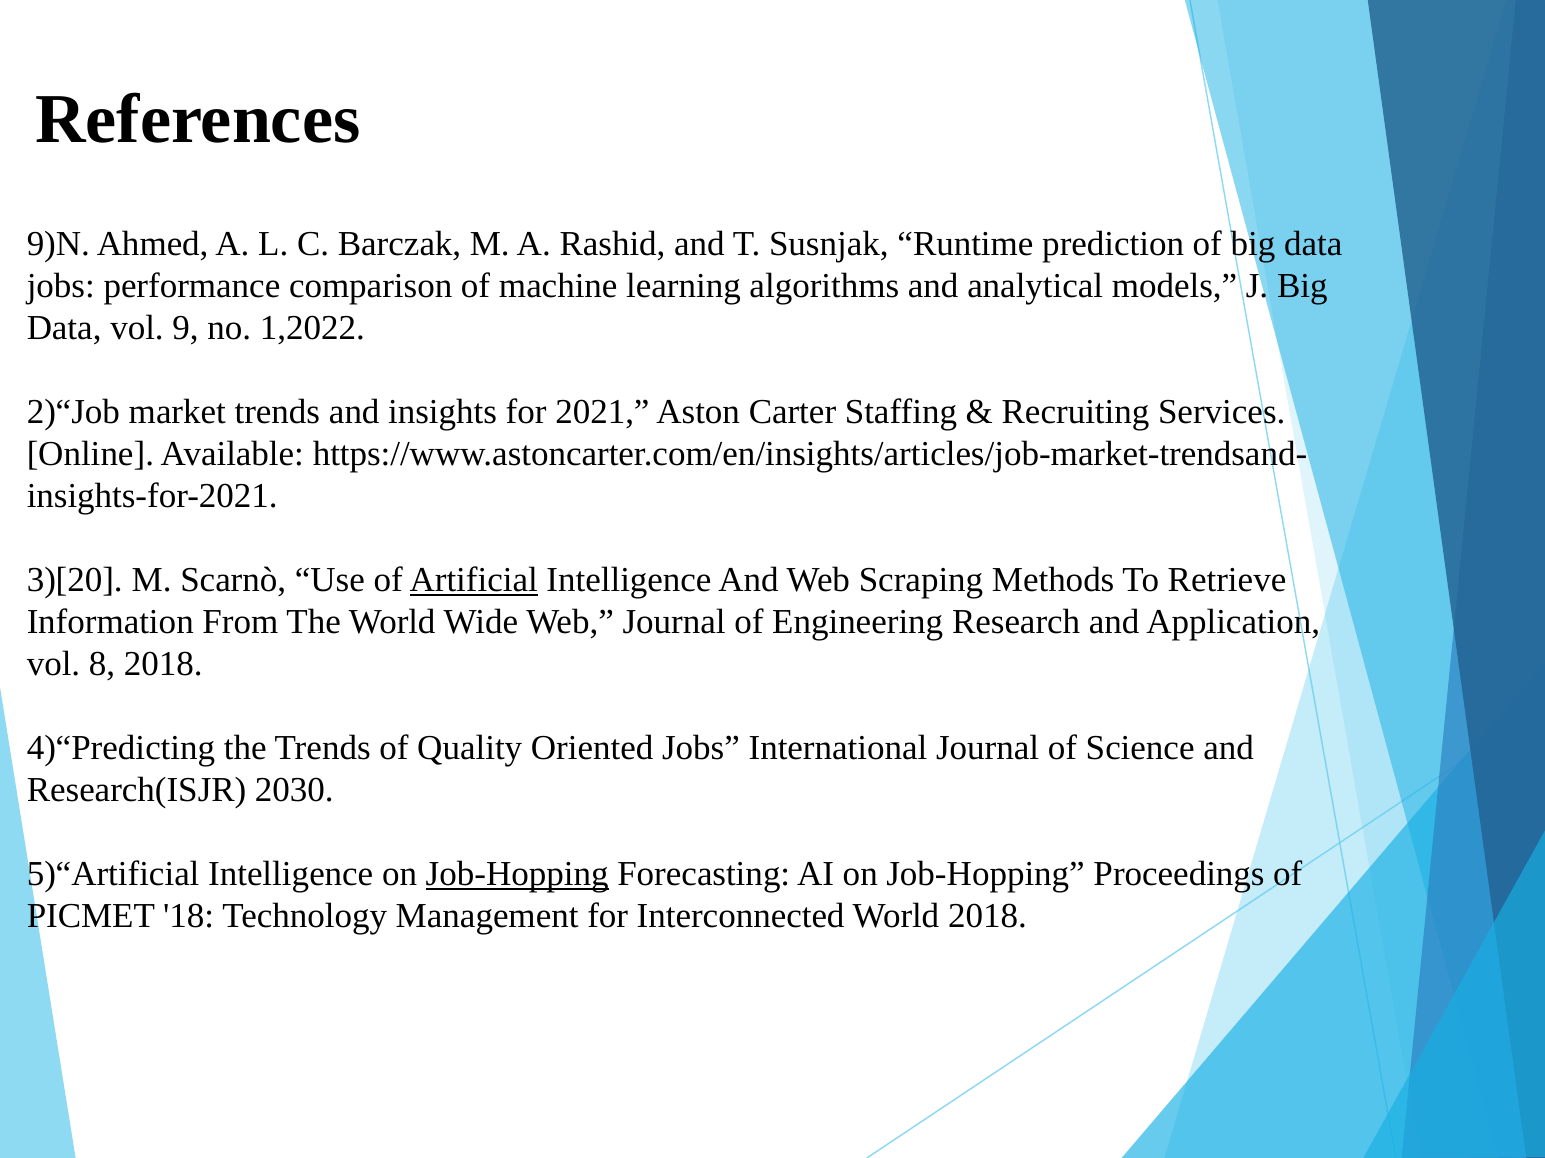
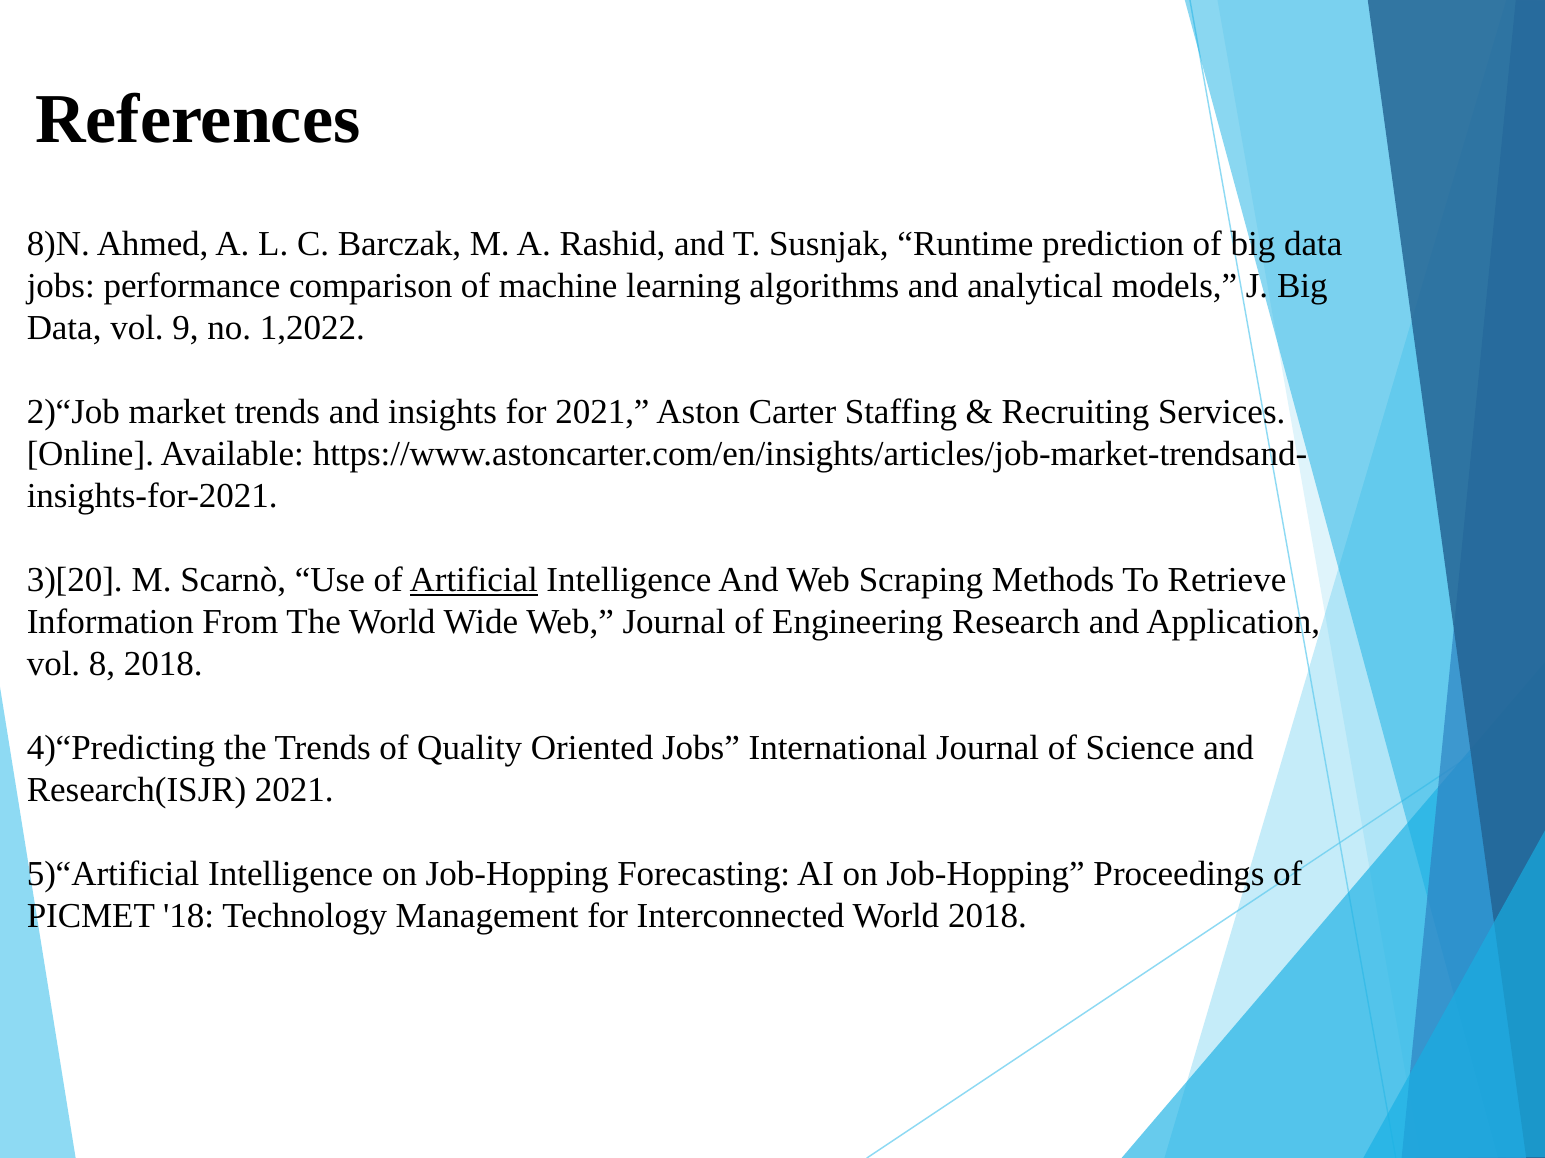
9)N: 9)N -> 8)N
Research(ISJR 2030: 2030 -> 2021
Job-Hopping at (517, 875) underline: present -> none
